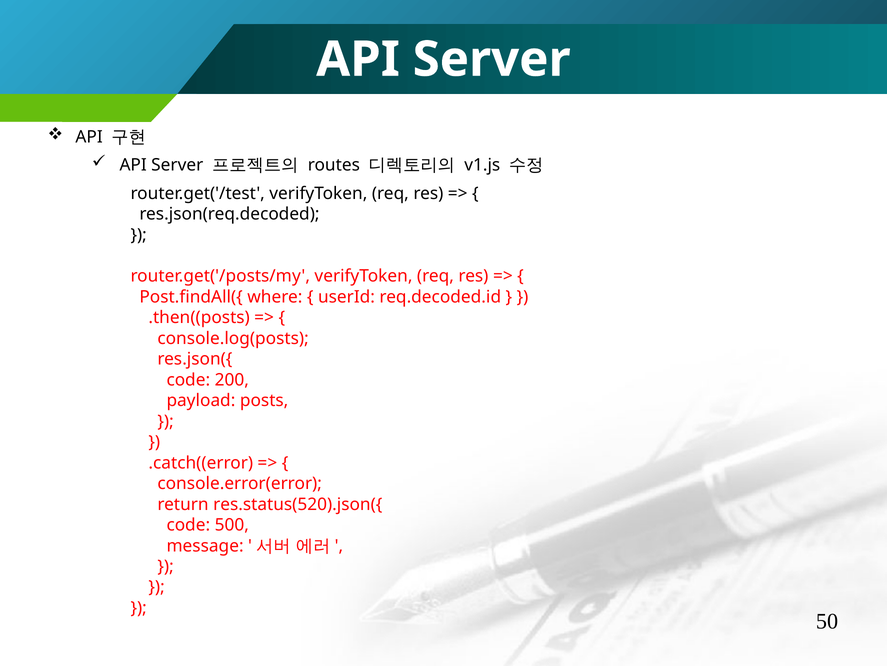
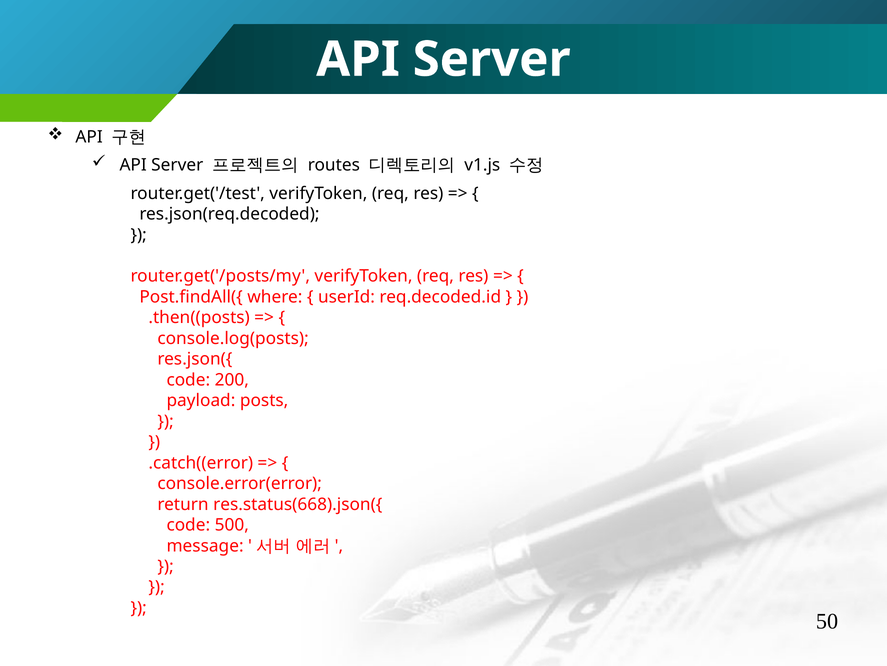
res.status(520).json({: res.status(520).json({ -> res.status(668).json({
